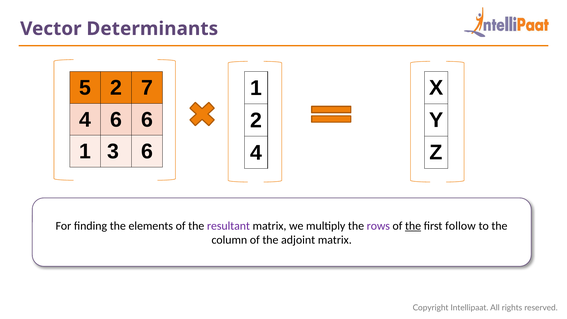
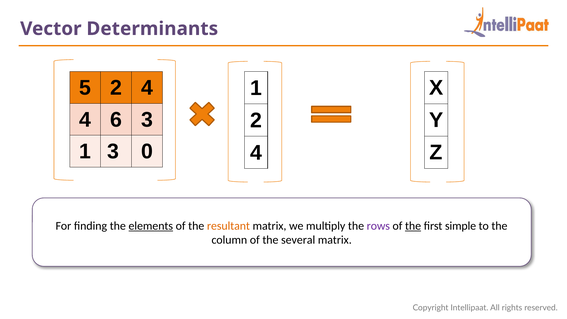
5 2 7: 7 -> 4
6 6: 6 -> 3
3 6: 6 -> 0
elements underline: none -> present
resultant colour: purple -> orange
follow: follow -> simple
adjoint: adjoint -> several
